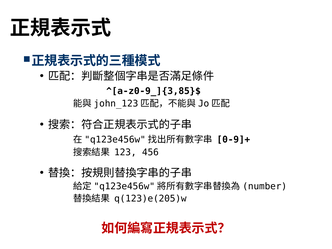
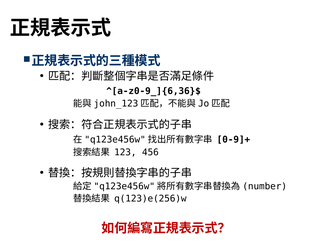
^[a-z0-9_]{3,85}$: ^[a-z0-9_]{3,85}$ -> ^[a-z0-9_]{6,36}$
q(123)e(205)w: q(123)e(205)w -> q(123)e(256)w
